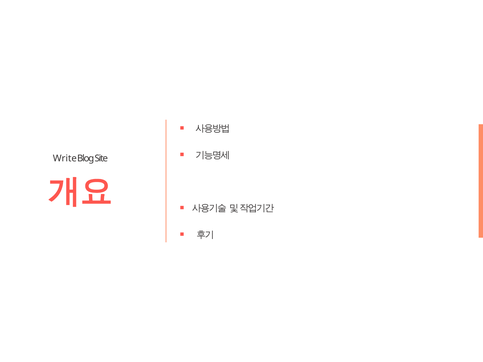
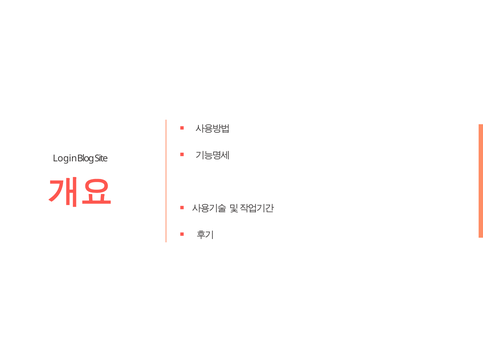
Write: Write -> Login
